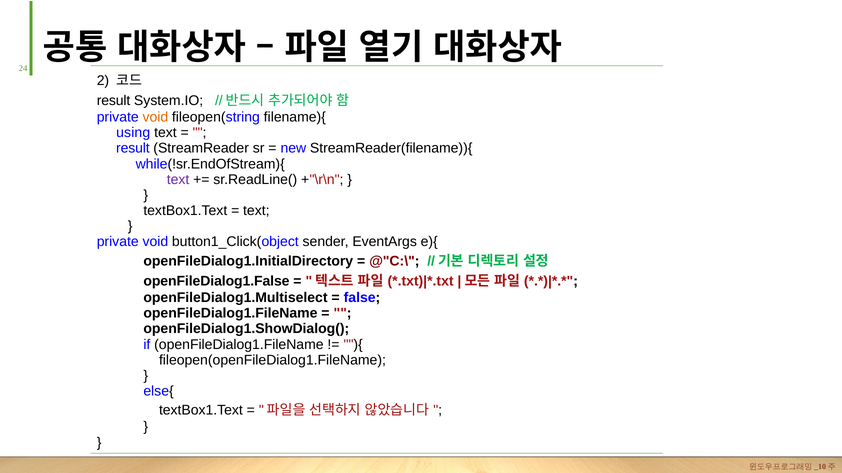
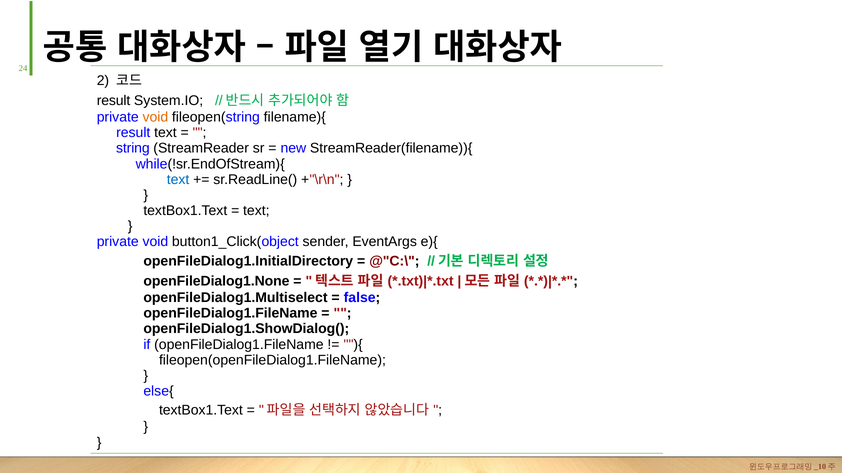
using at (133, 133): using -> result
result at (133, 149): result -> string
text at (178, 180) colour: purple -> blue
openFileDialog1.False: openFileDialog1.False -> openFileDialog1.None
